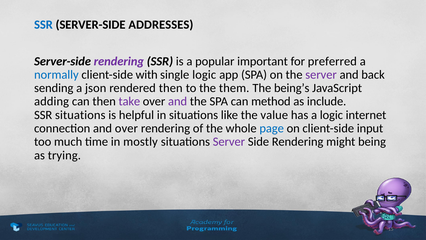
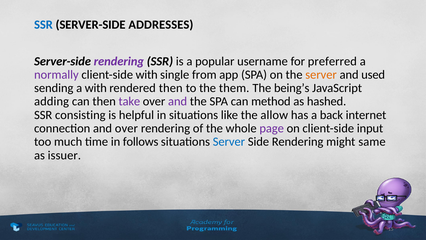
important: important -> username
normally colour: blue -> purple
single logic: logic -> from
server at (321, 75) colour: purple -> orange
back: back -> used
a json: json -> with
include: include -> hashed
SSR situations: situations -> consisting
value: value -> allow
a logic: logic -> back
page colour: blue -> purple
mostly: mostly -> follows
Server at (229, 142) colour: purple -> blue
being: being -> same
trying: trying -> issuer
